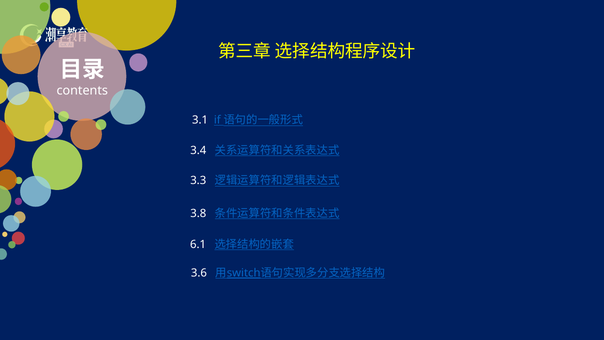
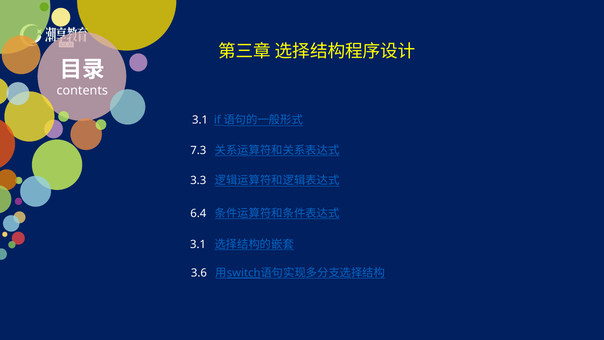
3.4: 3.4 -> 7.3
3.8: 3.8 -> 6.4
6.1 at (198, 244): 6.1 -> 3.1
